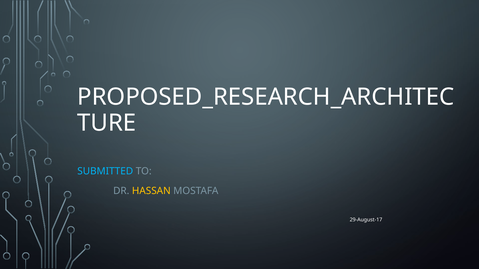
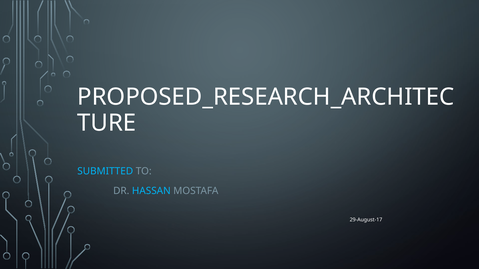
HASSAN colour: yellow -> light blue
